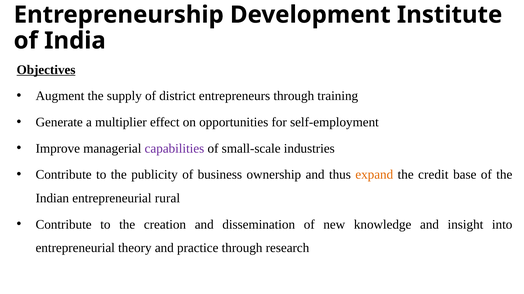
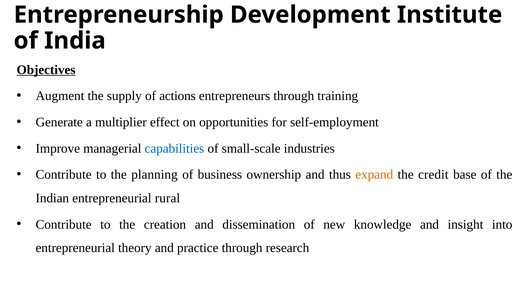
district: district -> actions
capabilities colour: purple -> blue
publicity: publicity -> planning
